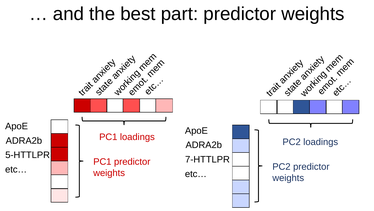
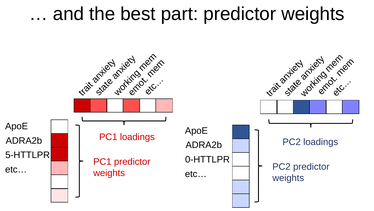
7-HTTLPR: 7-HTTLPR -> 0-HTTLPR
